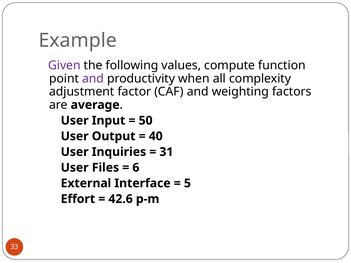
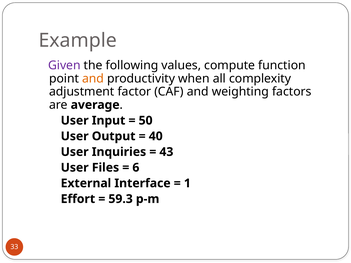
and at (93, 79) colour: purple -> orange
31: 31 -> 43
5: 5 -> 1
42.6: 42.6 -> 59.3
